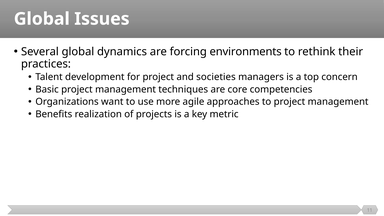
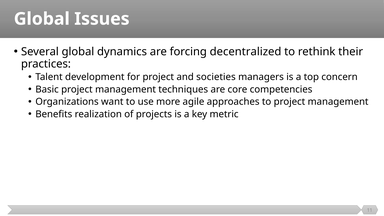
environments: environments -> decentralized
